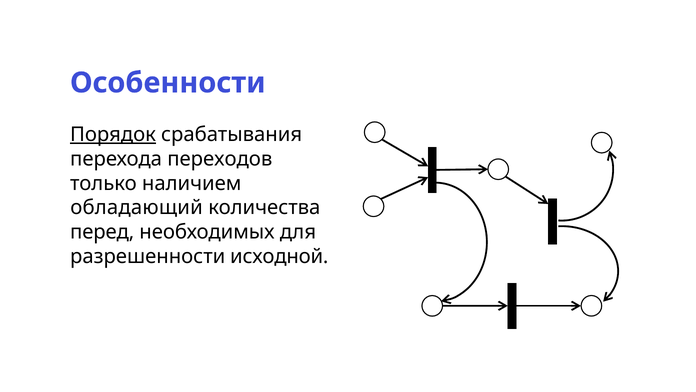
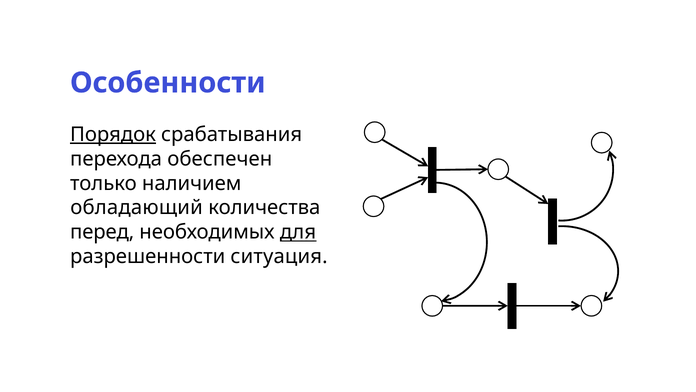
переходов: переходов -> обеспечен
для underline: none -> present
исходной: исходной -> ситуация
